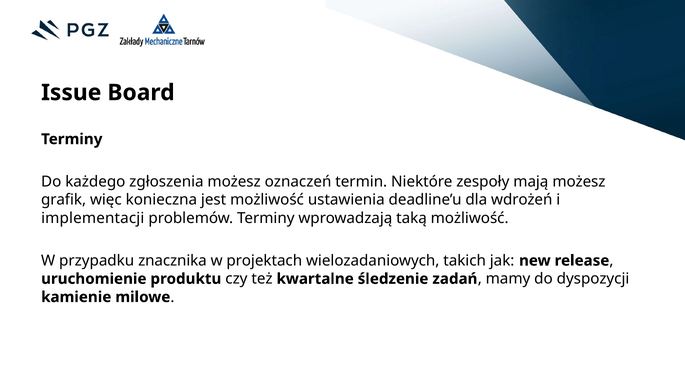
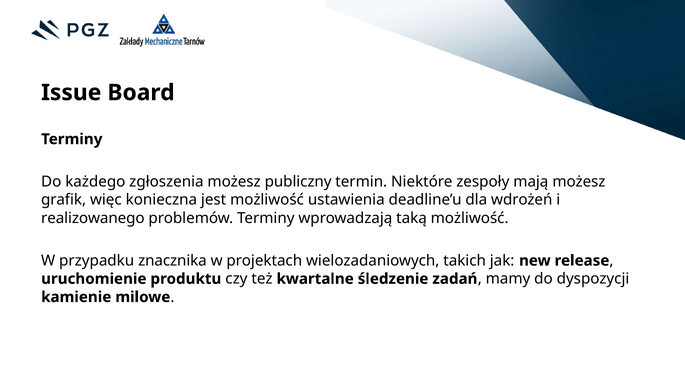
oznaczeń: oznaczeń -> publiczny
implementacji: implementacji -> realizowanego
